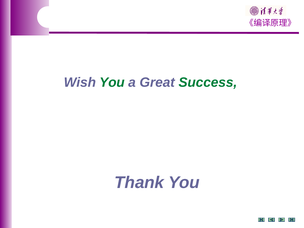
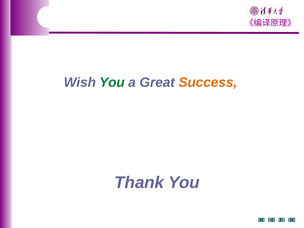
Success colour: green -> orange
